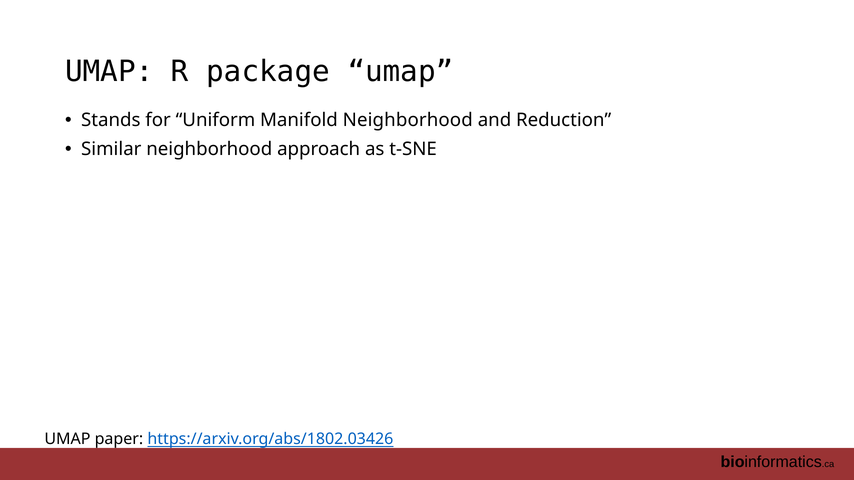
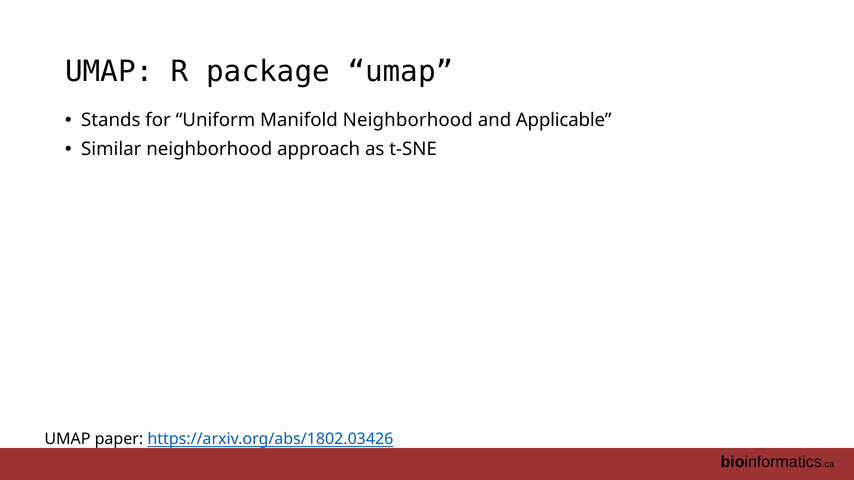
Reduction: Reduction -> Applicable
